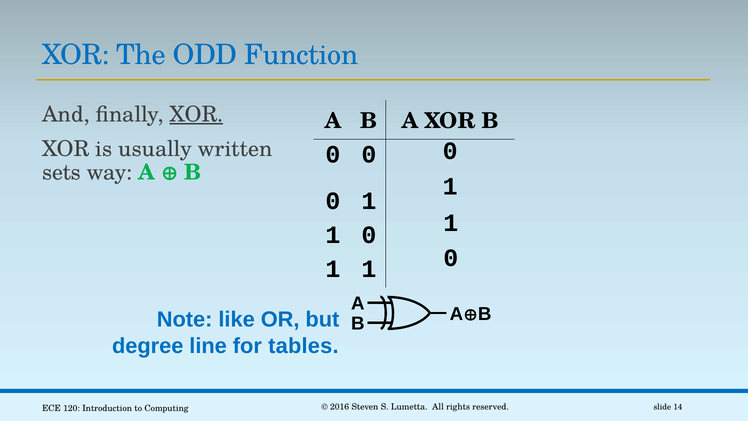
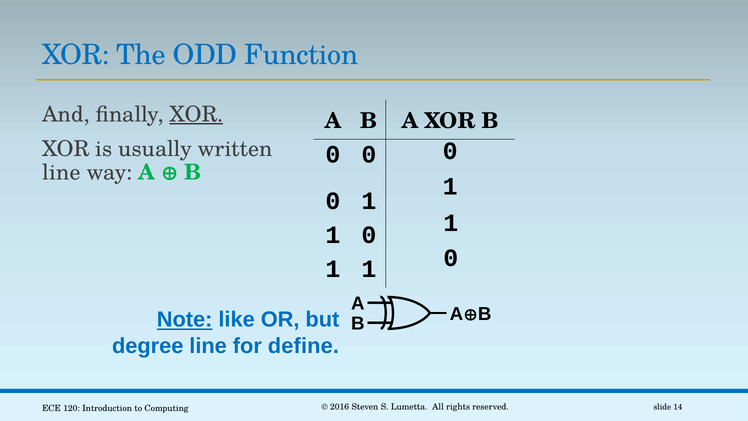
sets at (62, 172): sets -> line
Note underline: none -> present
tables: tables -> define
